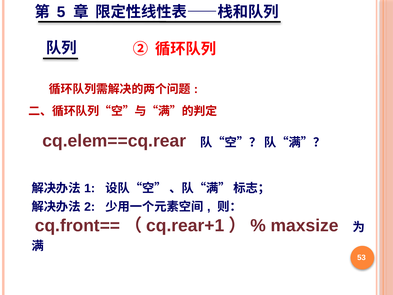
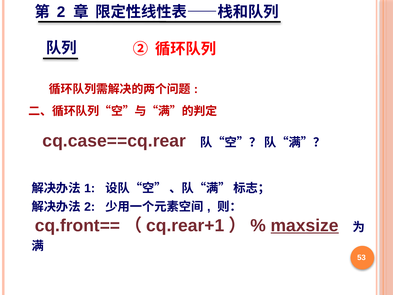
5 at (61, 12): 5 -> 2
cq.elem==cq.rear: cq.elem==cq.rear -> cq.case==cq.rear
maxsize underline: none -> present
